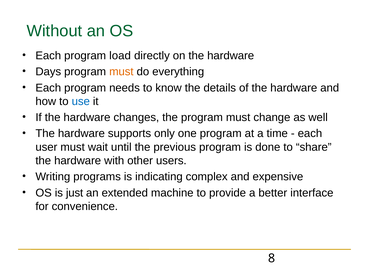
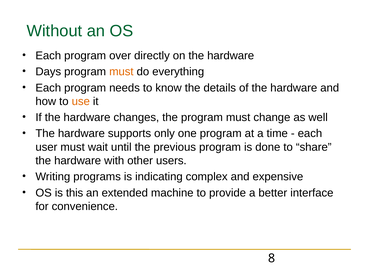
load: load -> over
use colour: blue -> orange
just: just -> this
